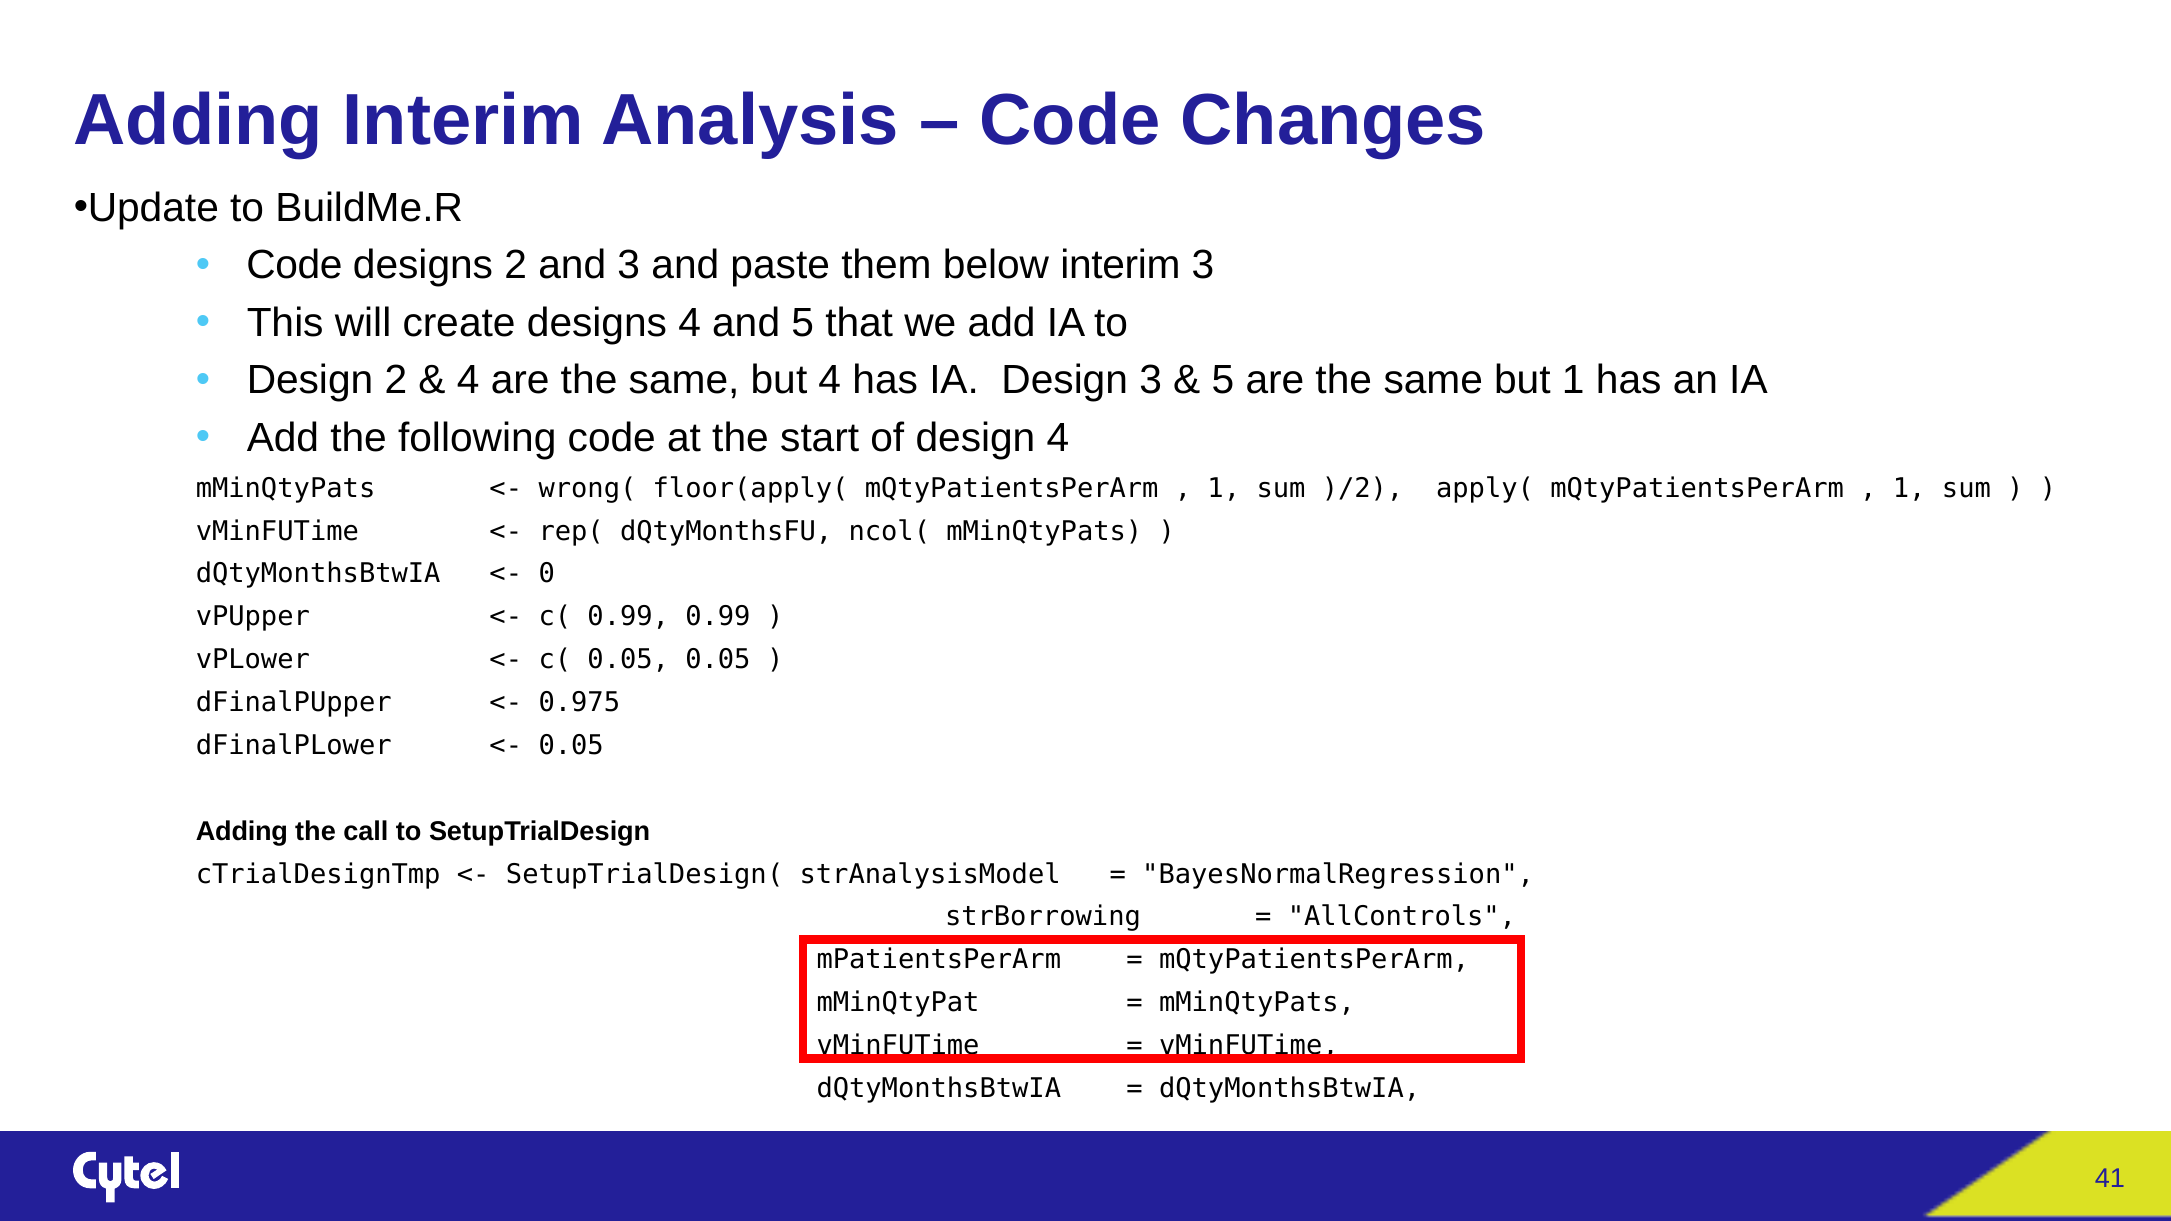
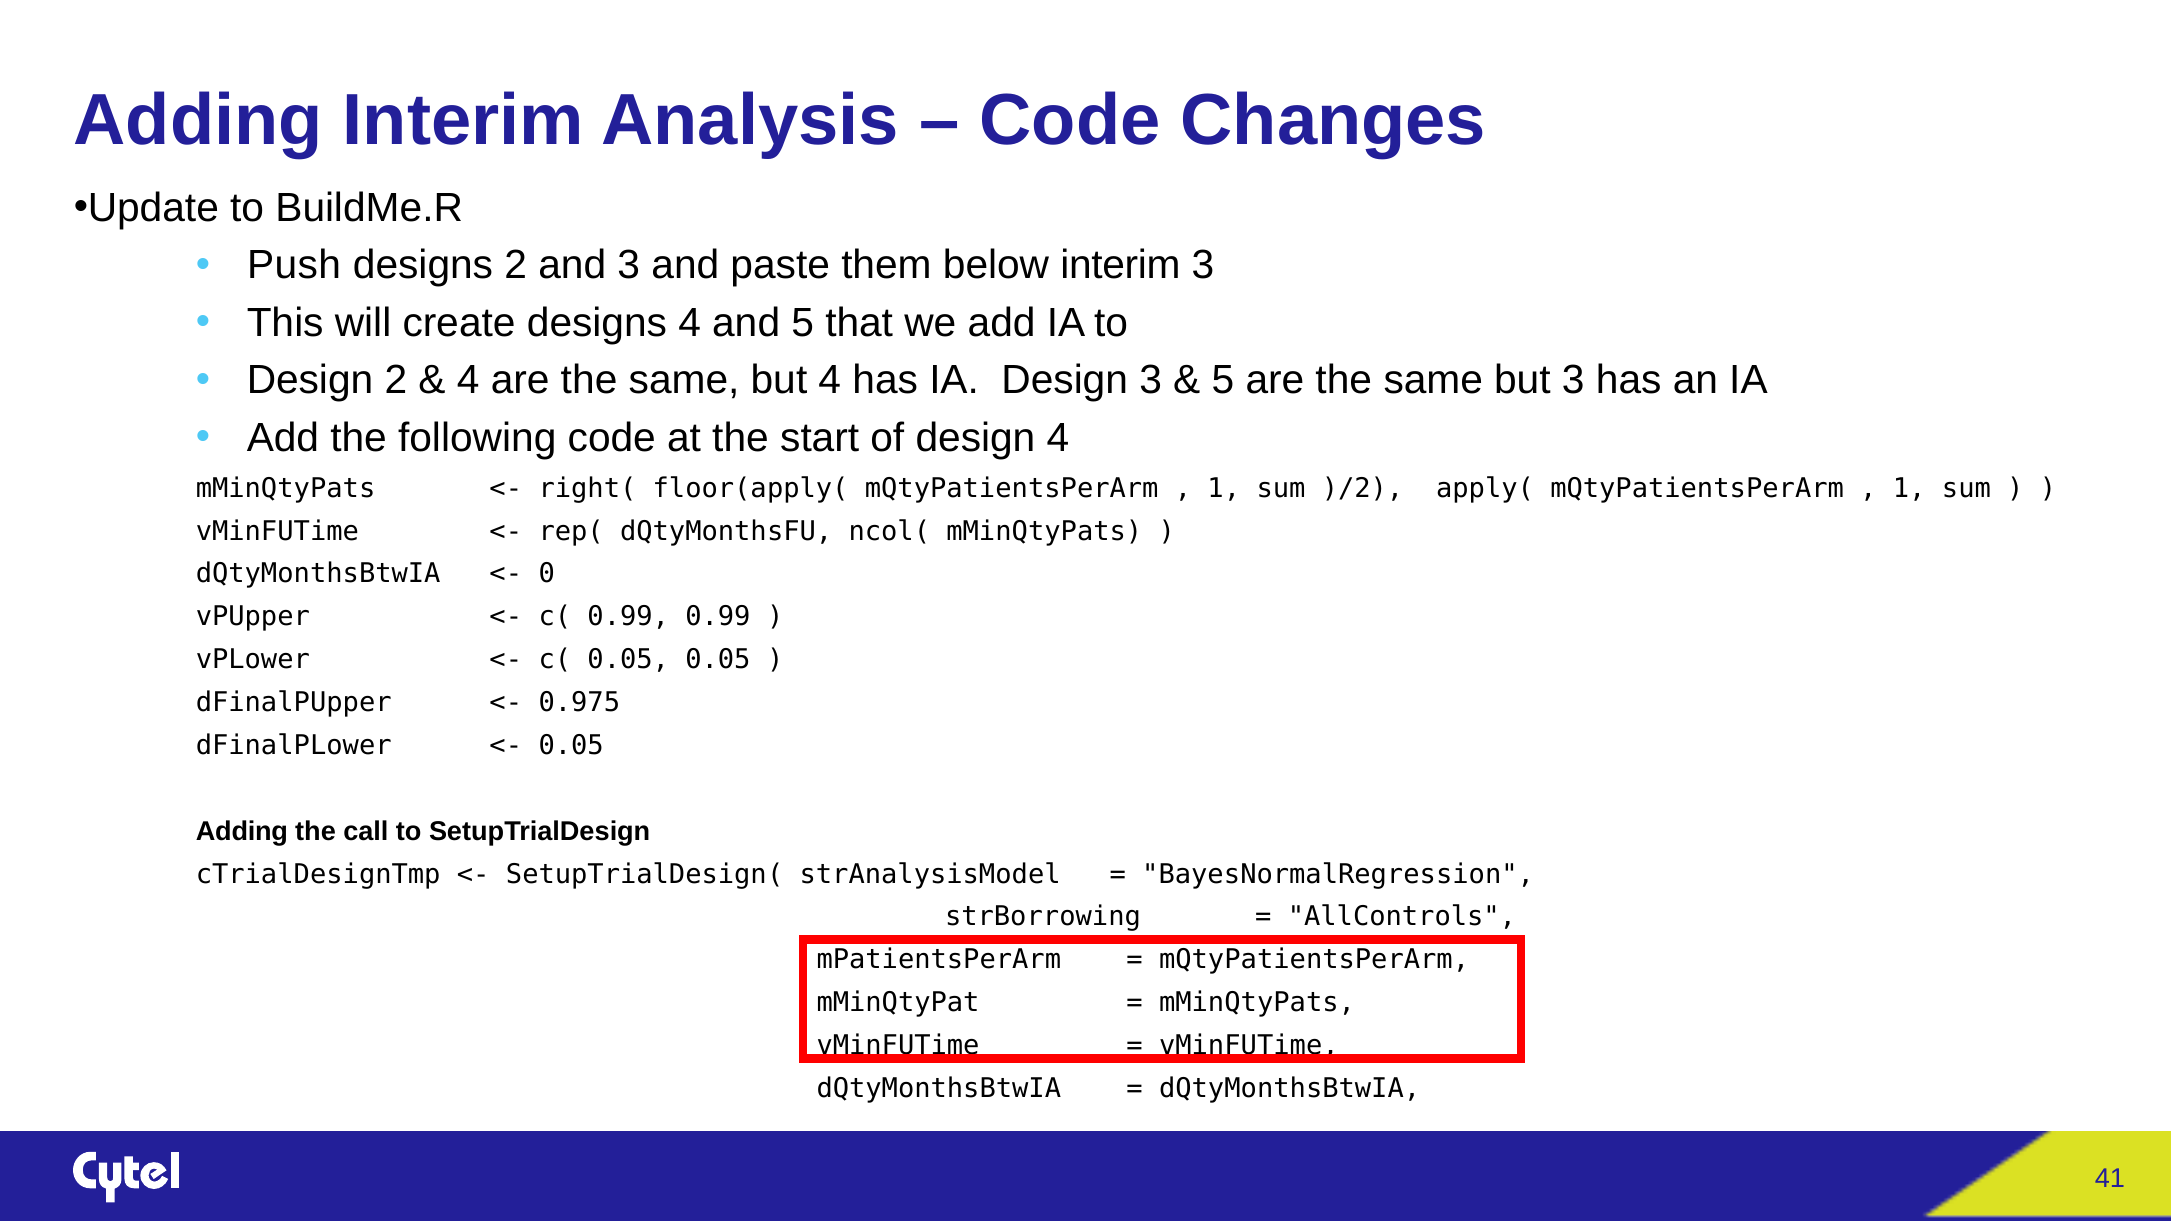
Code at (294, 265): Code -> Push
but 1: 1 -> 3
wrong(: wrong( -> right(
